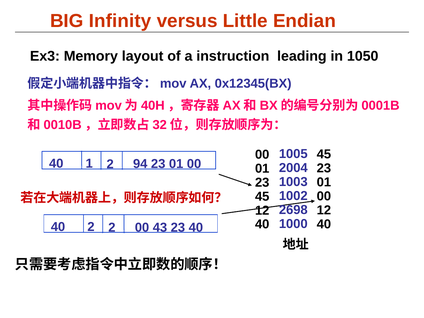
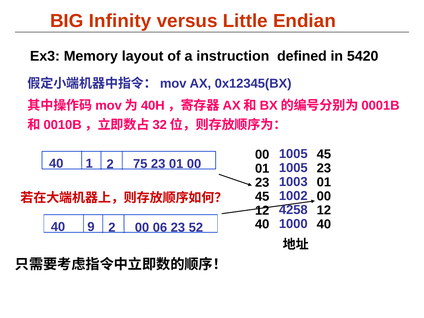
leading: leading -> defined
1050: 1050 -> 5420
94: 94 -> 75
2004 at (293, 168): 2004 -> 1005
2698: 2698 -> 4258
40 2: 2 -> 9
43: 43 -> 06
23 40: 40 -> 52
